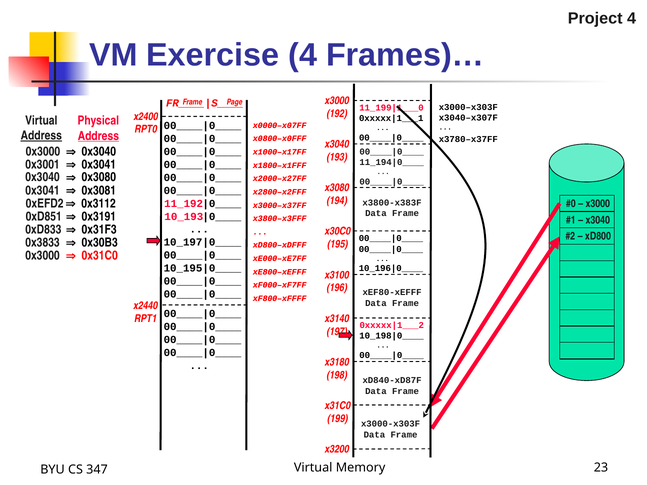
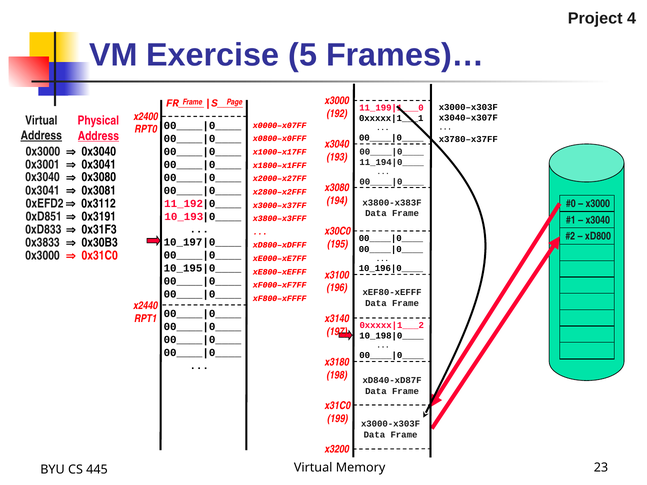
Exercise 4: 4 -> 5
347: 347 -> 445
